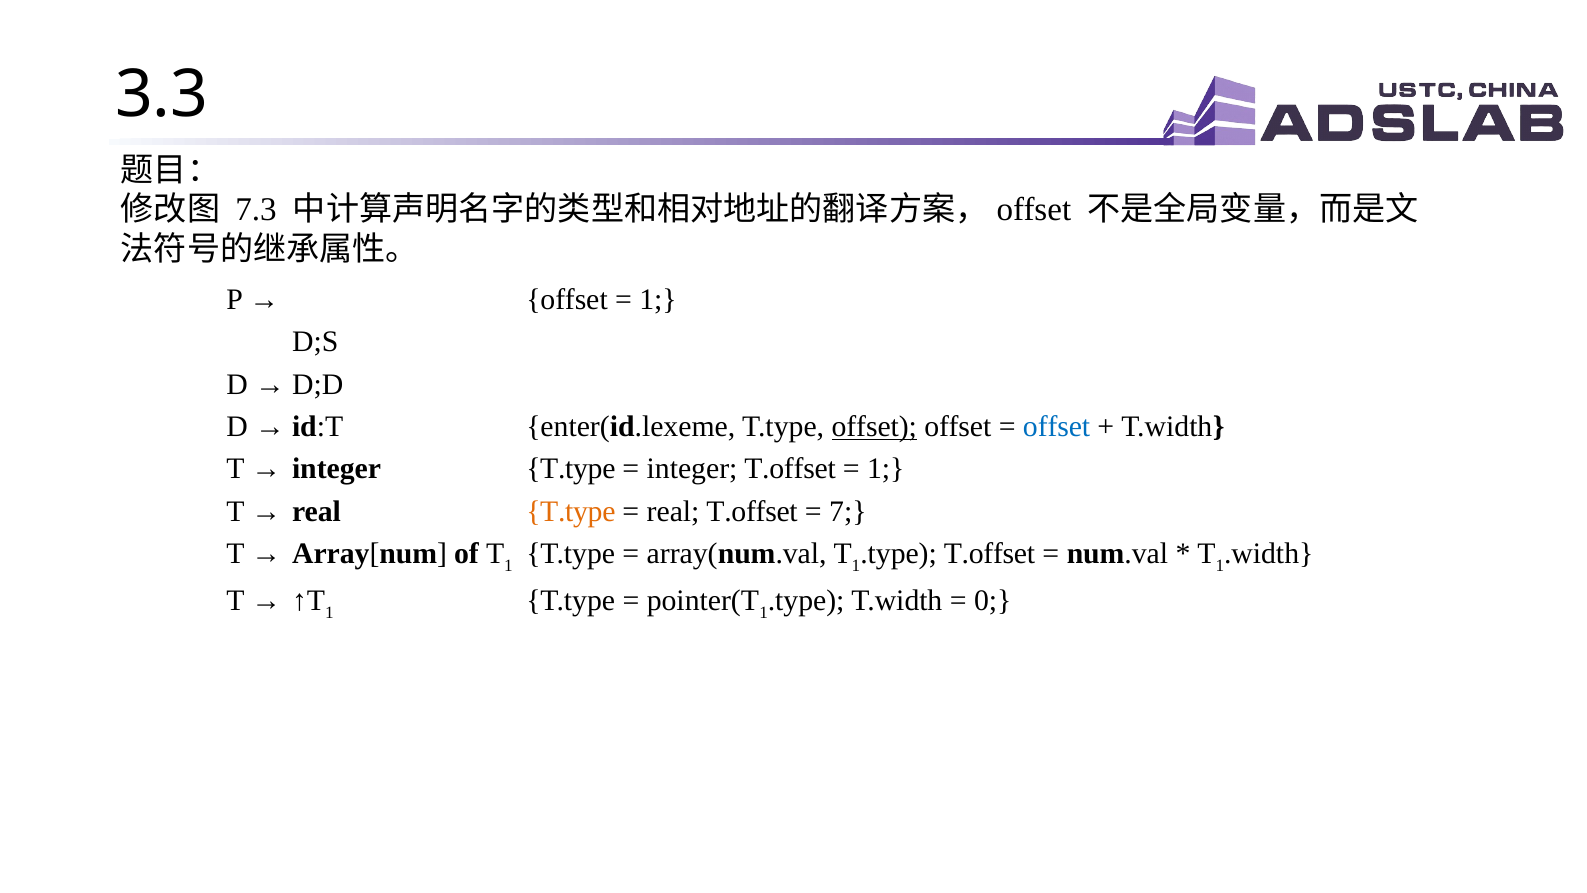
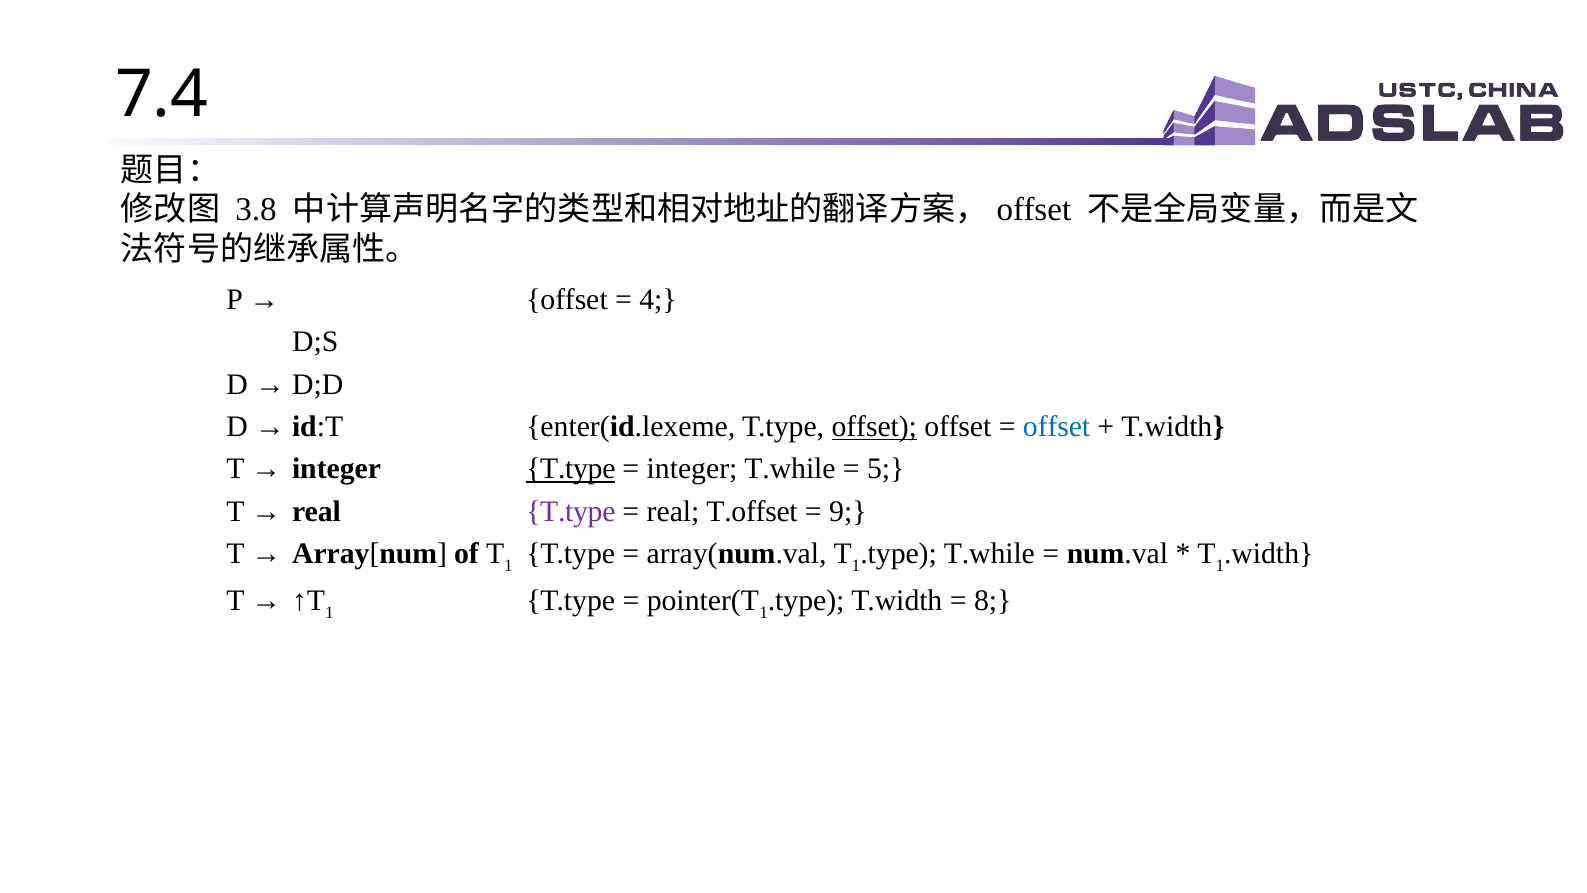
3.3: 3.3 -> 7.4
7.3: 7.3 -> 3.8
1 at (658, 299): 1 -> 4
T.type at (571, 469) underline: none -> present
integer T.offset: T.offset -> T.while
1 at (886, 469): 1 -> 5
T.type at (571, 511) colour: orange -> purple
7: 7 -> 9
T.offset at (989, 554): T.offset -> T.while
0: 0 -> 8
